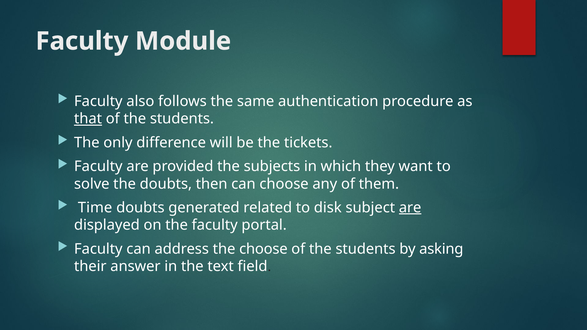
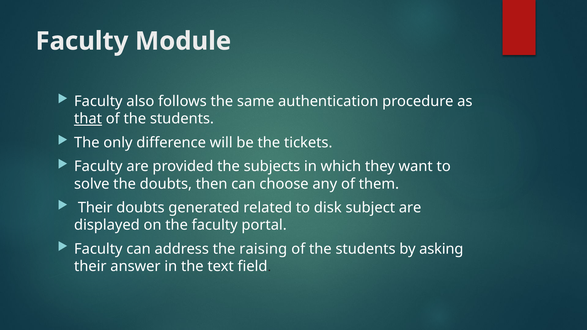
Time at (95, 208): Time -> Their
are at (410, 208) underline: present -> none
the choose: choose -> raising
